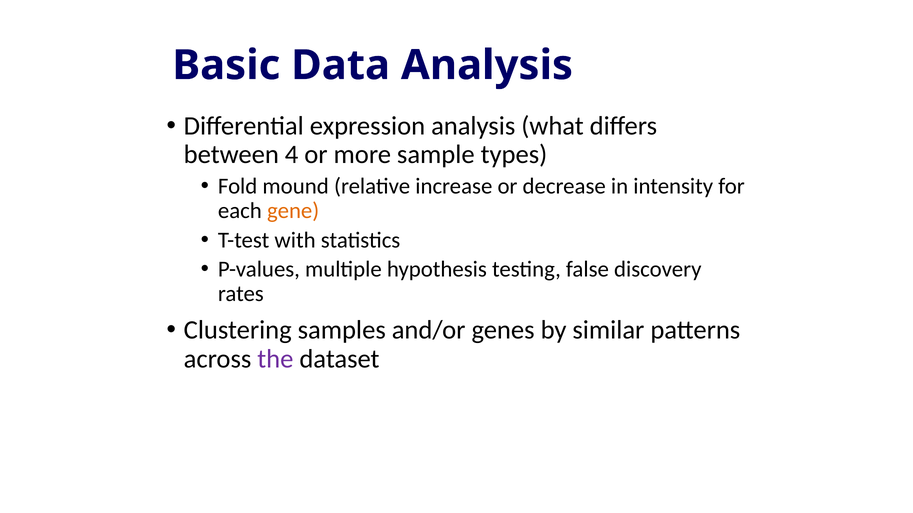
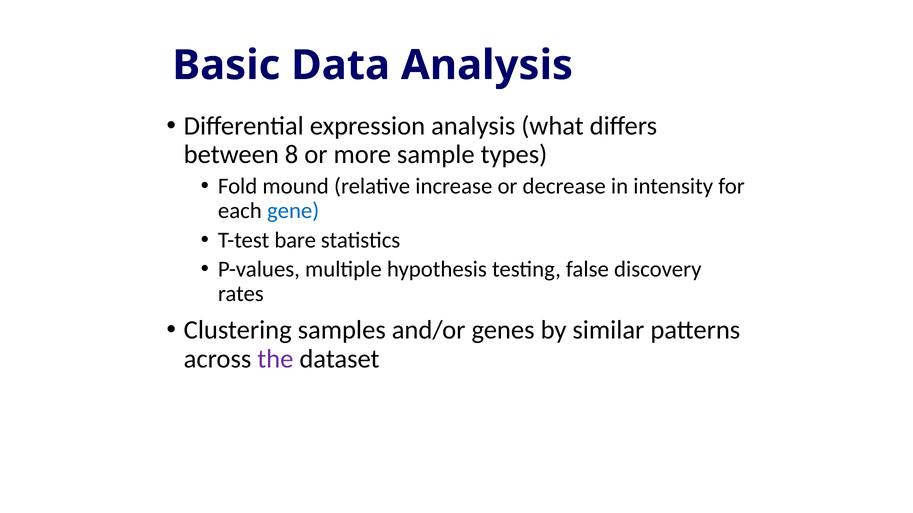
4: 4 -> 8
gene colour: orange -> blue
with: with -> bare
